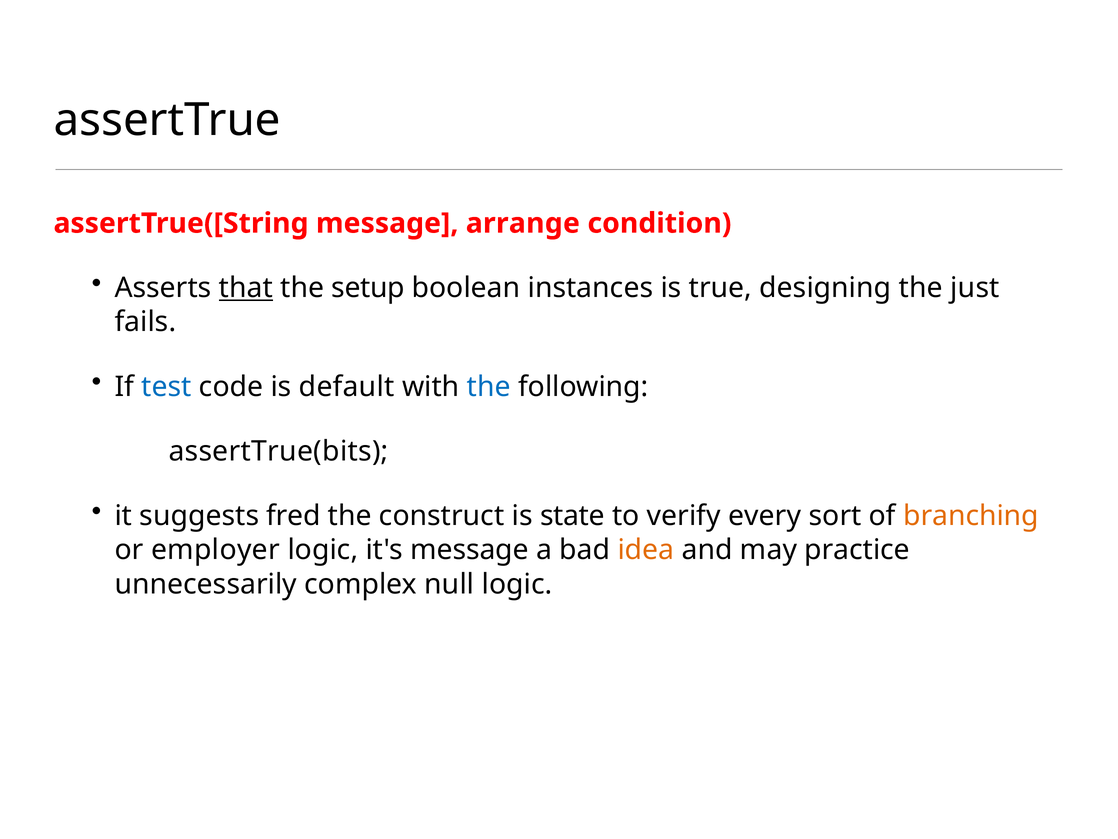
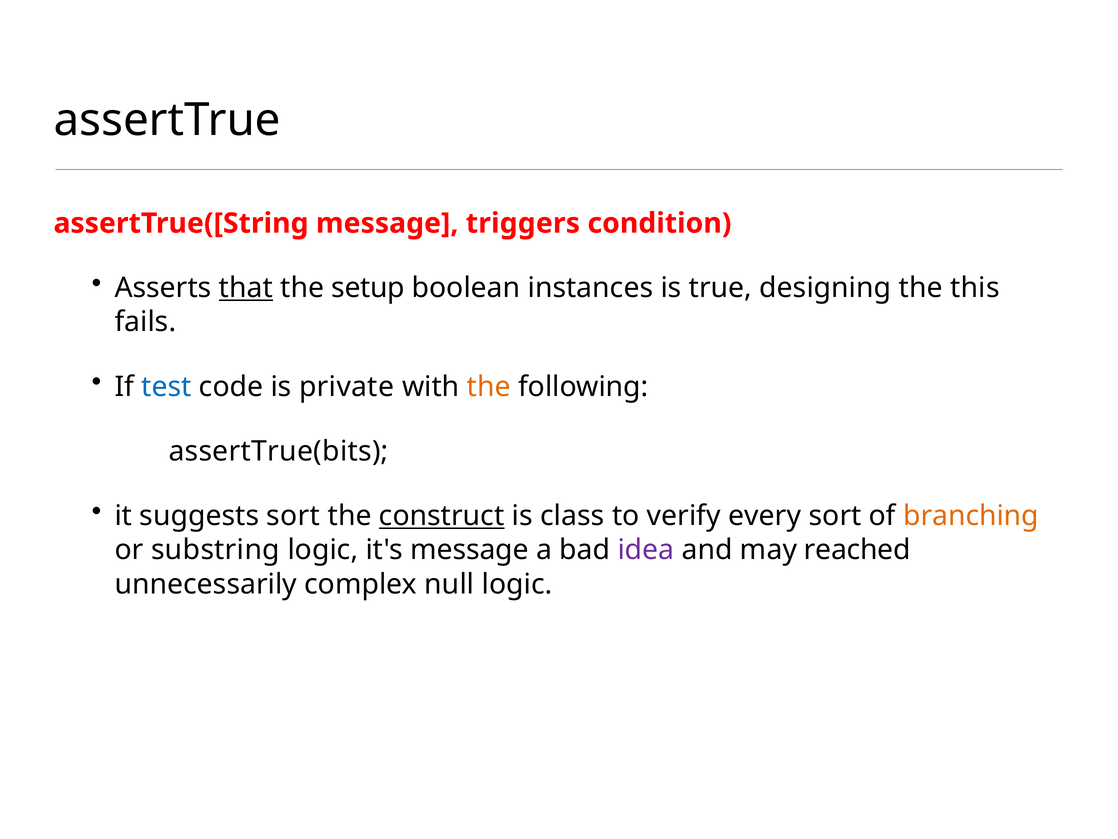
arrange: arrange -> triggers
just: just -> this
default: default -> private
the at (489, 386) colour: blue -> orange
suggests fred: fred -> sort
construct underline: none -> present
state: state -> class
employer: employer -> substring
idea colour: orange -> purple
practice: practice -> reached
